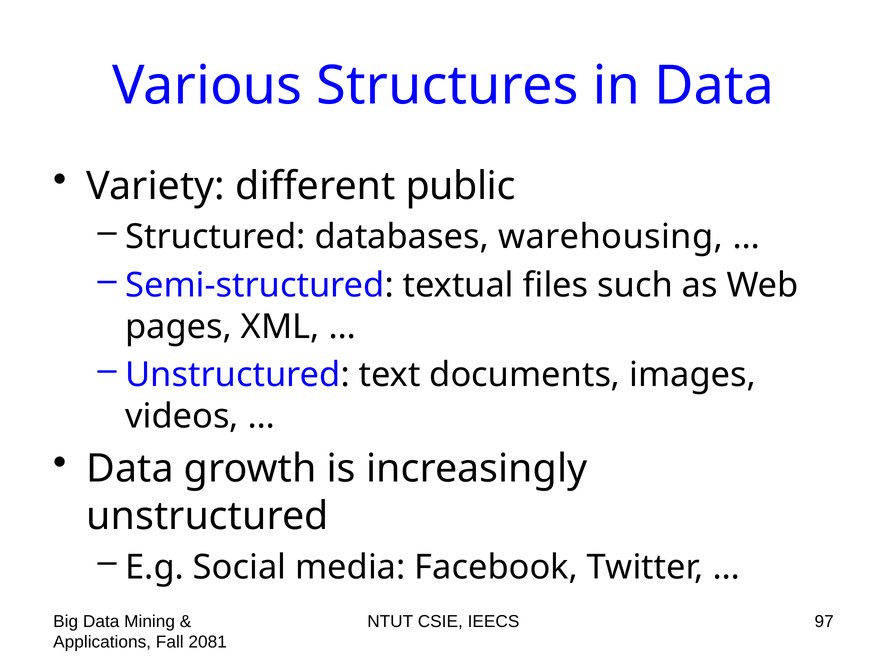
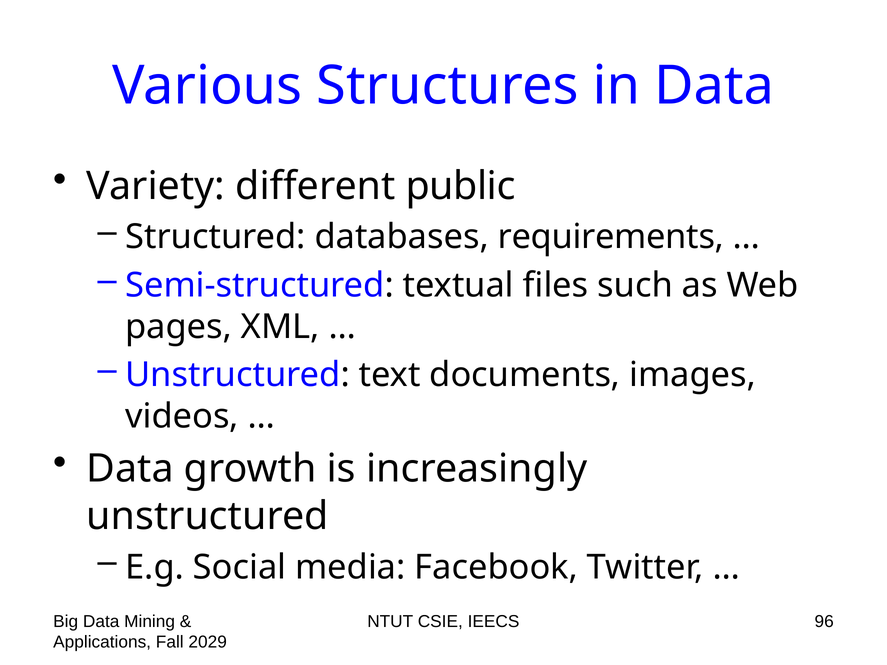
warehousing: warehousing -> requirements
97: 97 -> 96
2081: 2081 -> 2029
